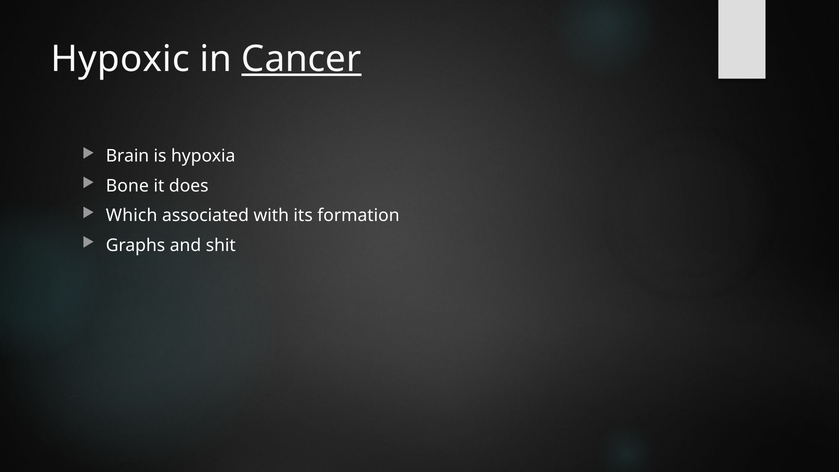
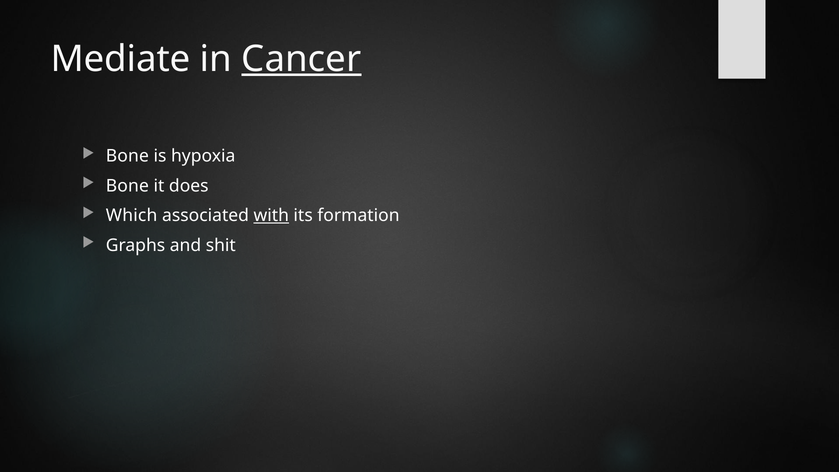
Hypoxic: Hypoxic -> Mediate
Brain at (127, 156): Brain -> Bone
with underline: none -> present
